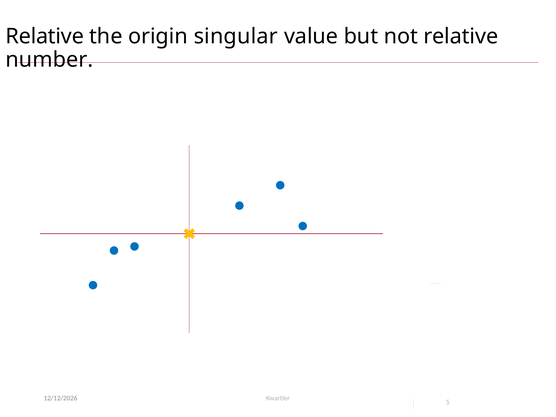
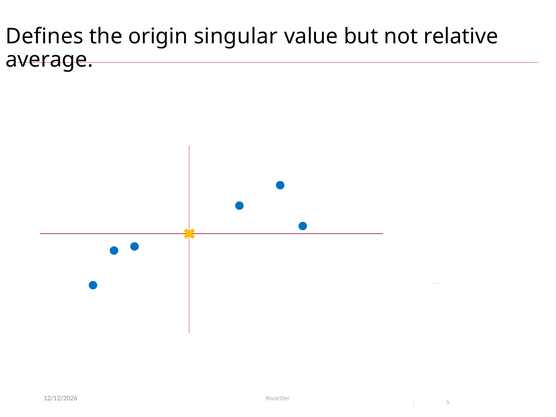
Relative at (45, 36): Relative -> Defines
number: number -> average
